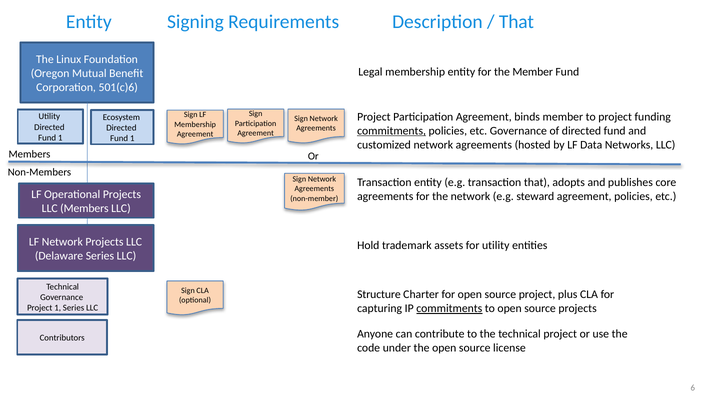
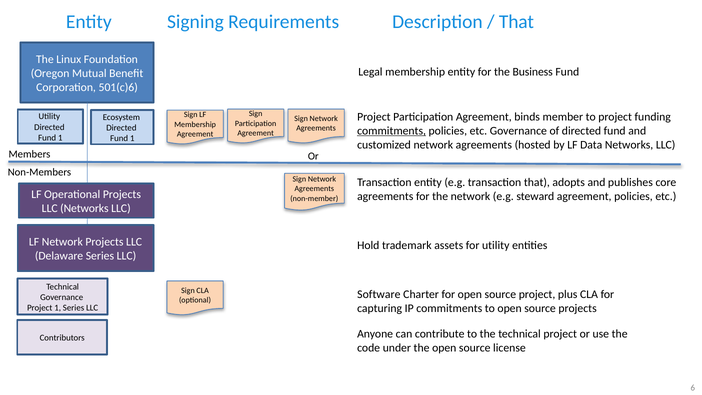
the Member: Member -> Business
LLC Members: Members -> Networks
Structure: Structure -> Software
commitments at (449, 308) underline: present -> none
